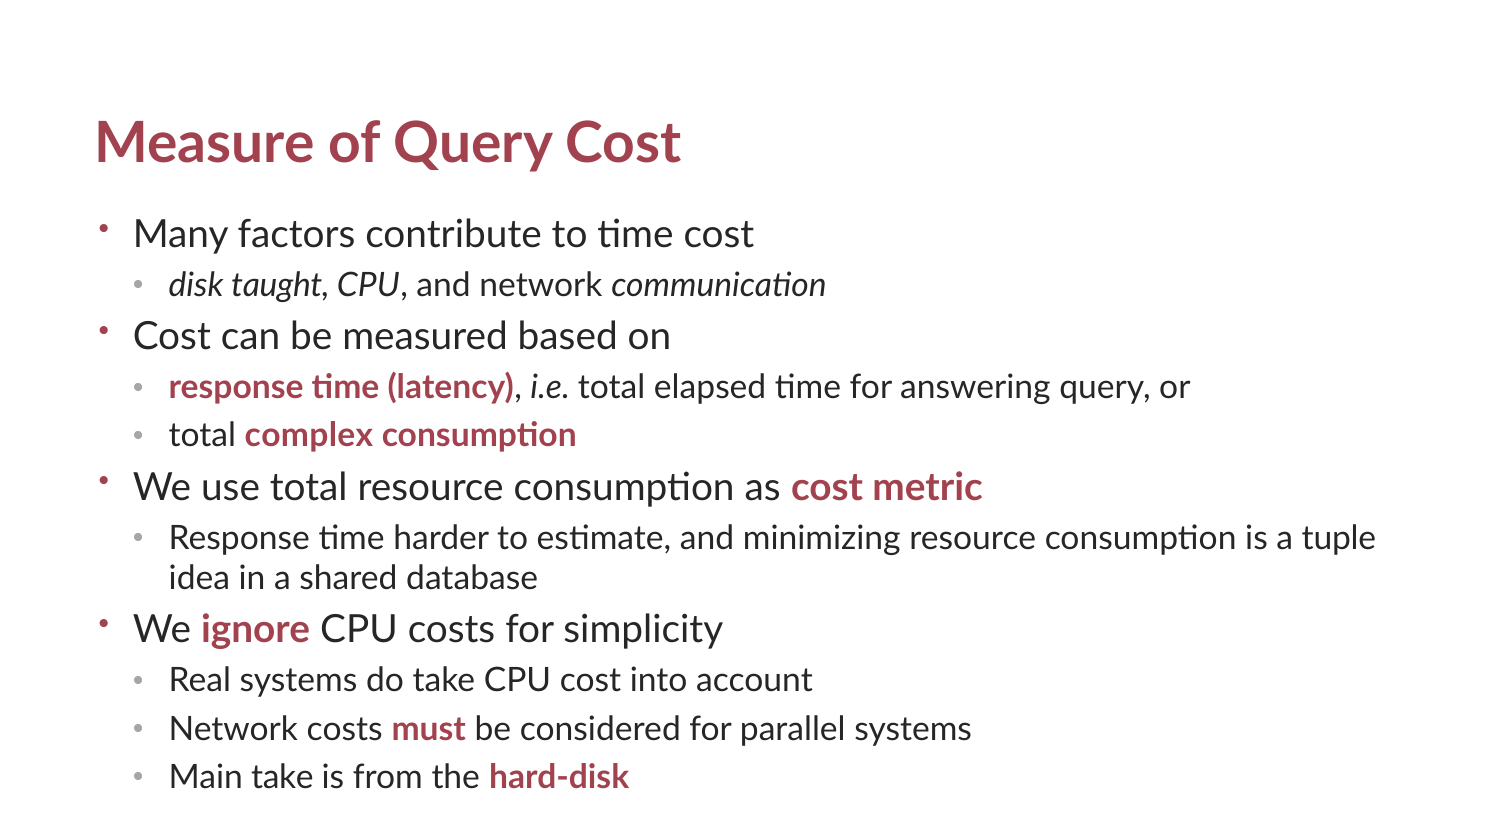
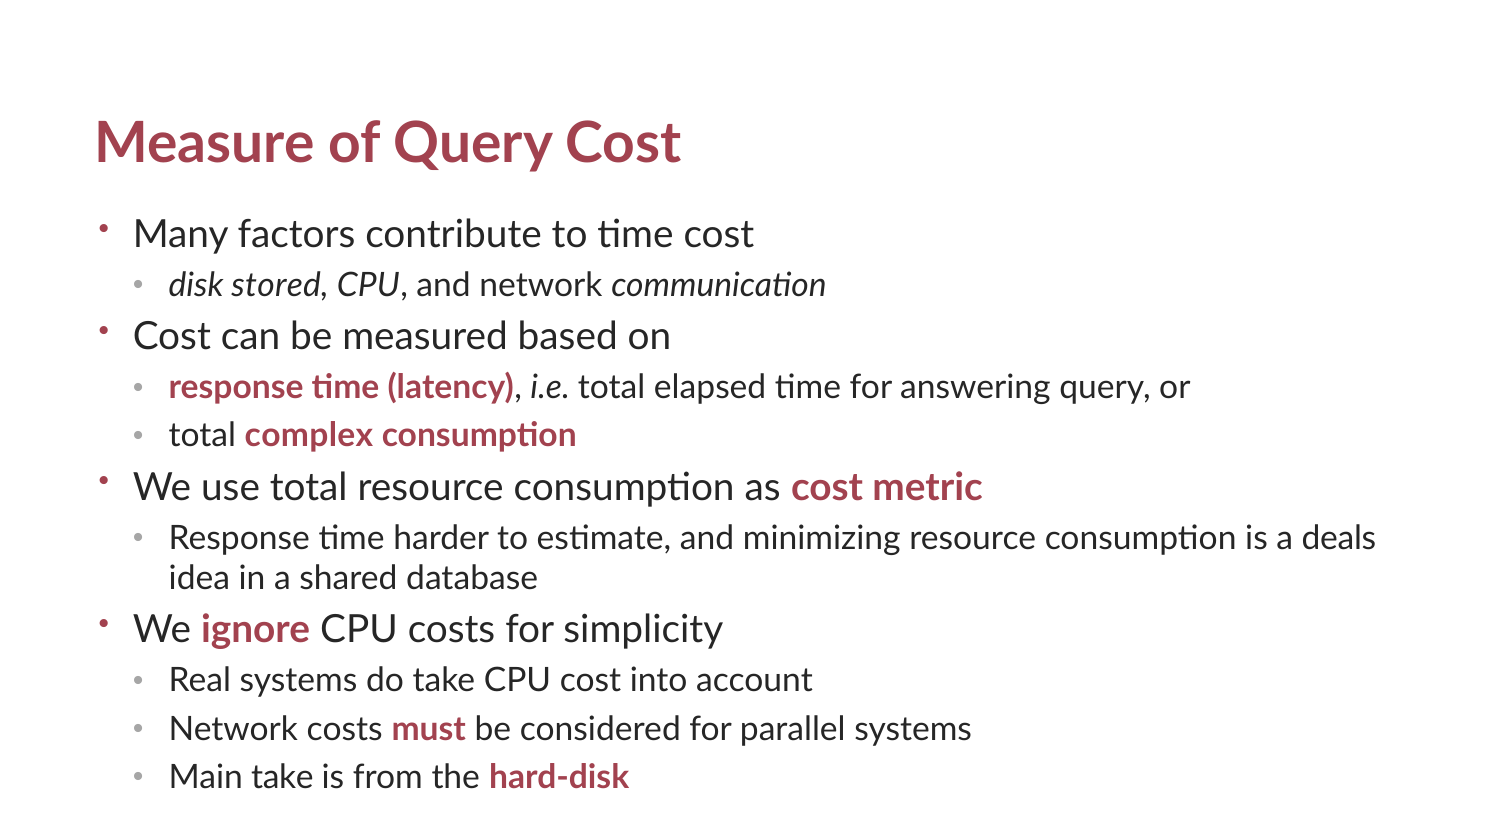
taught: taught -> stored
tuple: tuple -> deals
